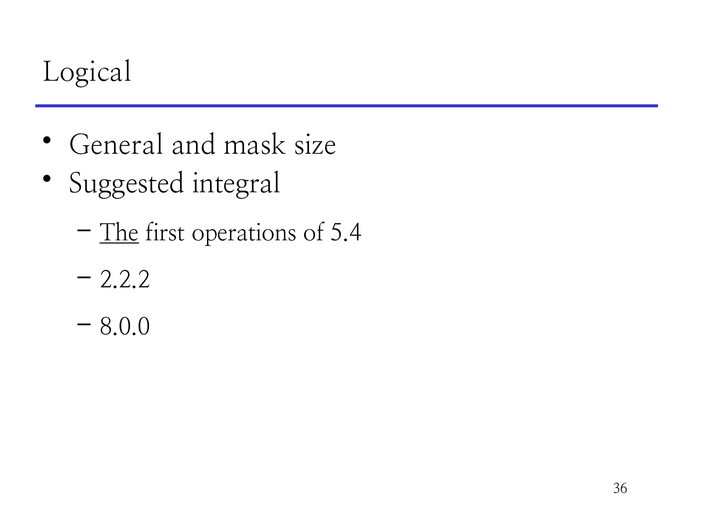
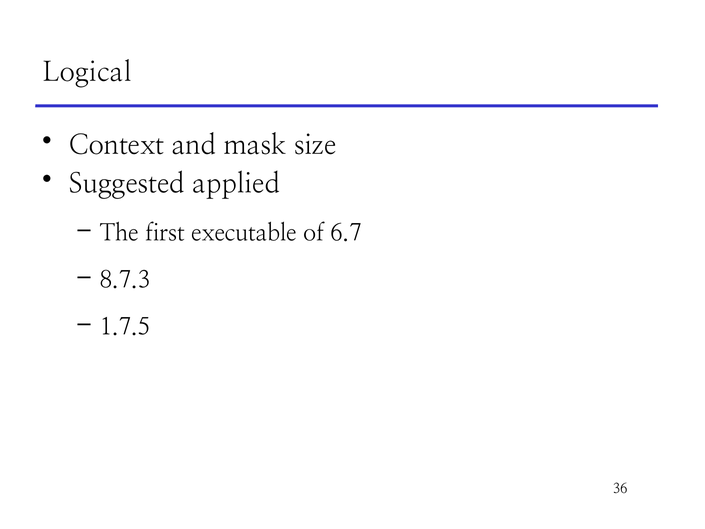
General: General -> Context
integral: integral -> applied
The underline: present -> none
operations: operations -> executable
5.4: 5.4 -> 6.7
2.2.2: 2.2.2 -> 8.7.3
8.0.0: 8.0.0 -> 1.7.5
